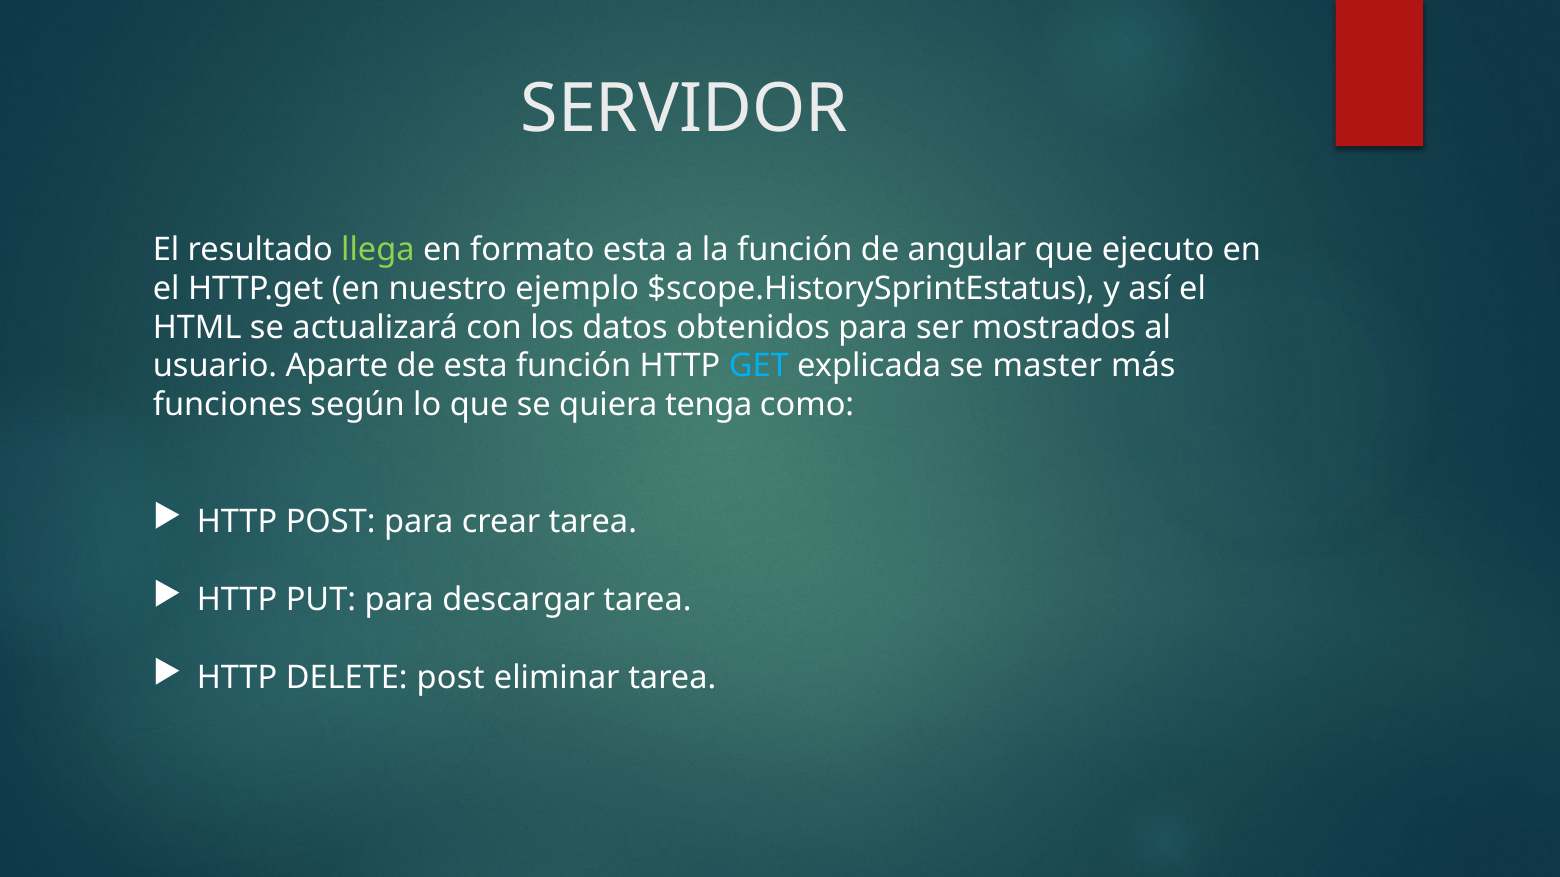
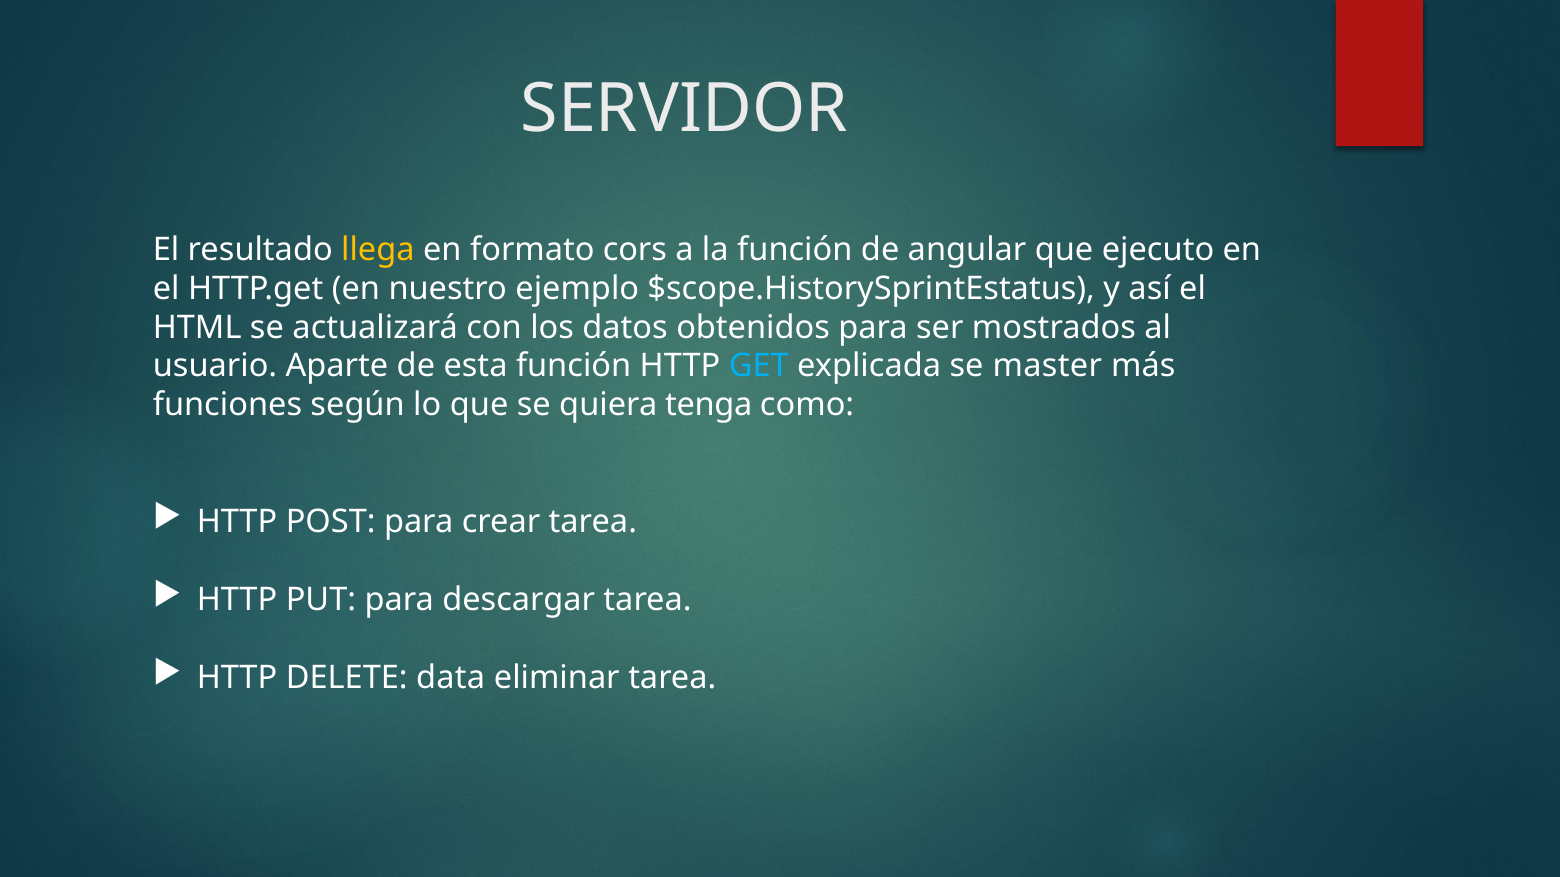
llega colour: light green -> yellow
formato esta: esta -> cors
DELETE post: post -> data
